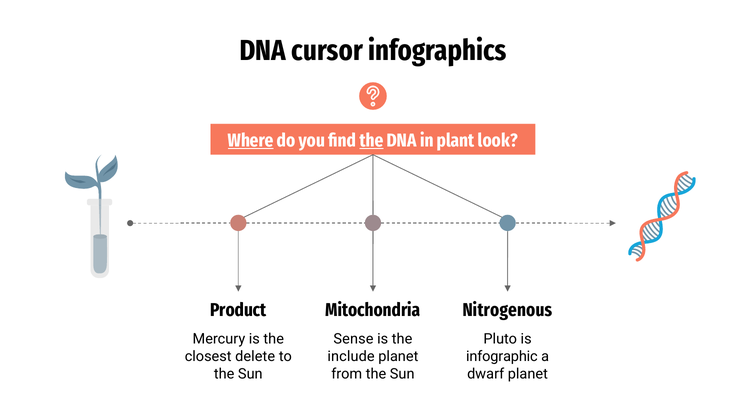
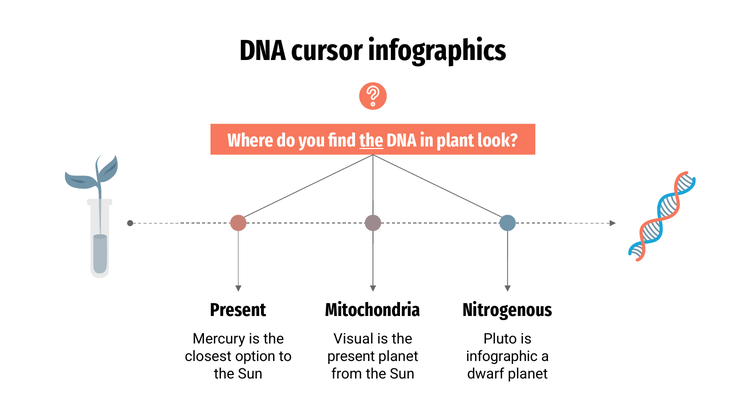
Where underline: present -> none
Product at (238, 310): Product -> Present
Sense: Sense -> Visual
delete: delete -> option
include at (351, 357): include -> present
